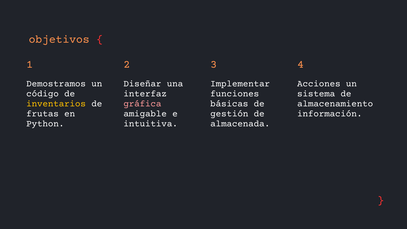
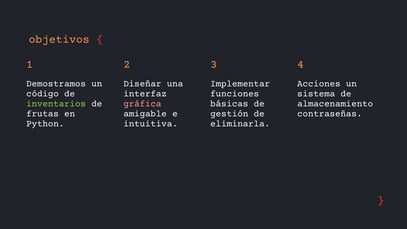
inventarios colour: yellow -> light green
información: información -> contraseñas
almacenada: almacenada -> eliminarla
